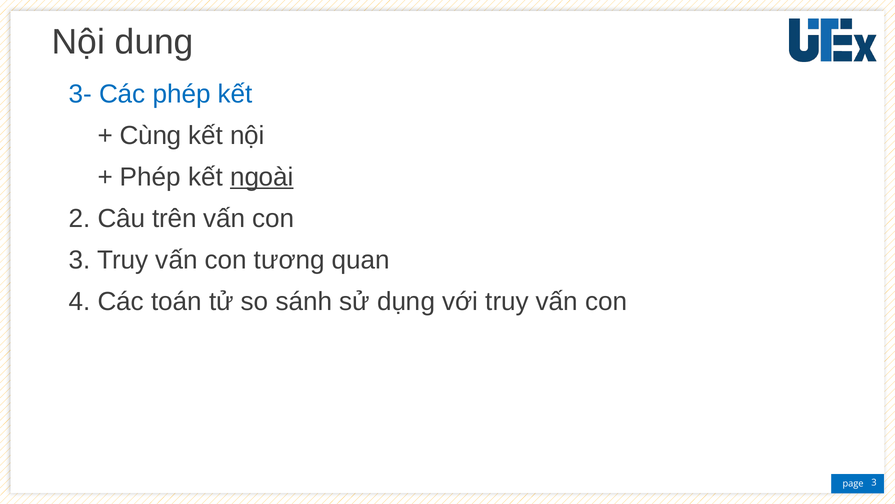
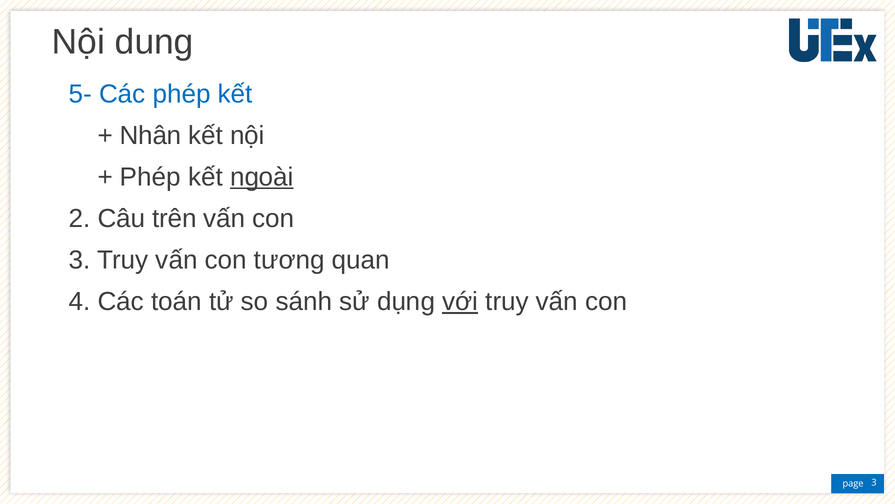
3-: 3- -> 5-
Cùng: Cùng -> Nhân
với underline: none -> present
